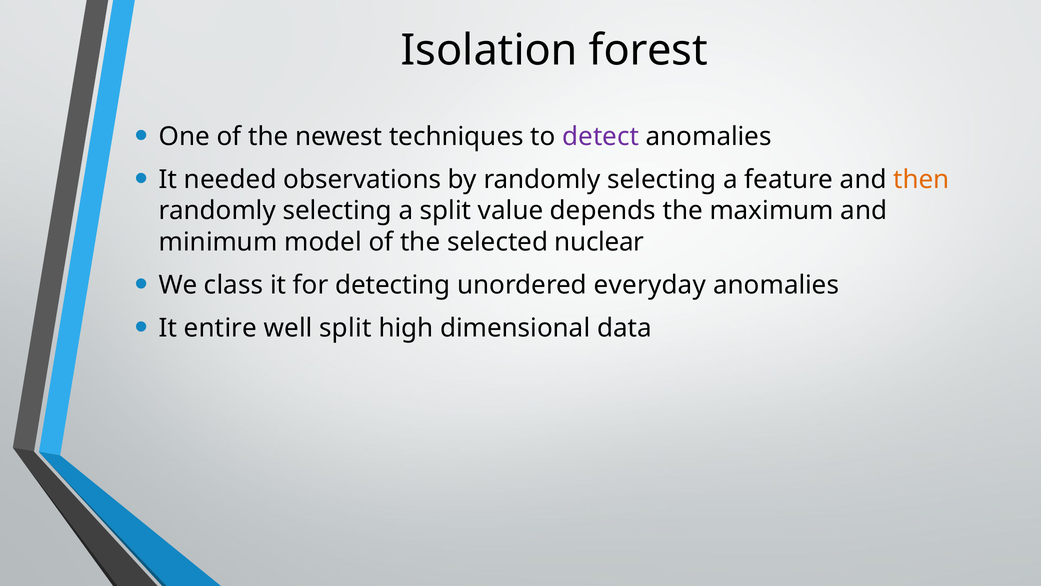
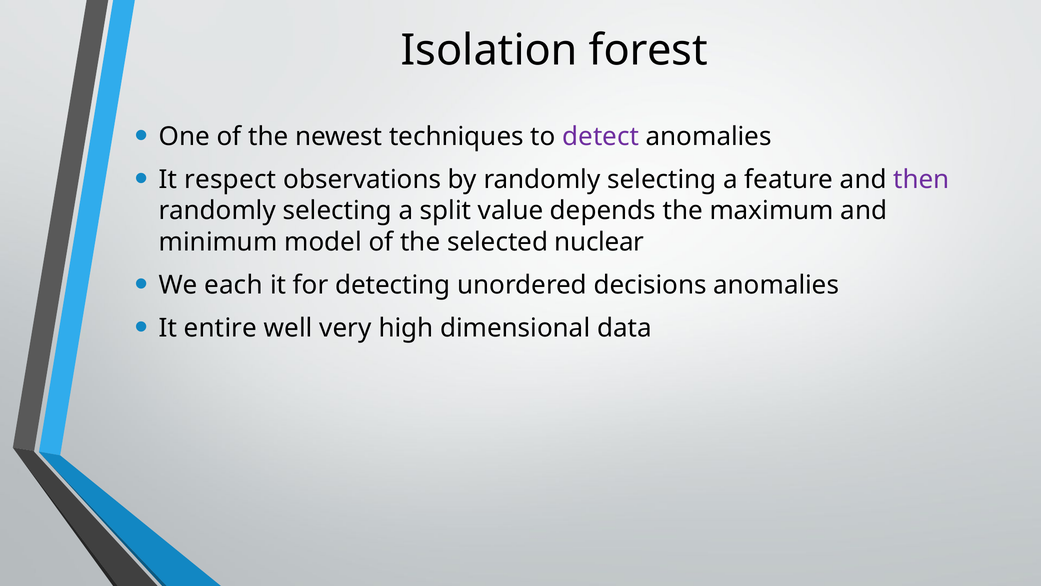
needed: needed -> respect
then colour: orange -> purple
class: class -> each
everyday: everyday -> decisions
well split: split -> very
